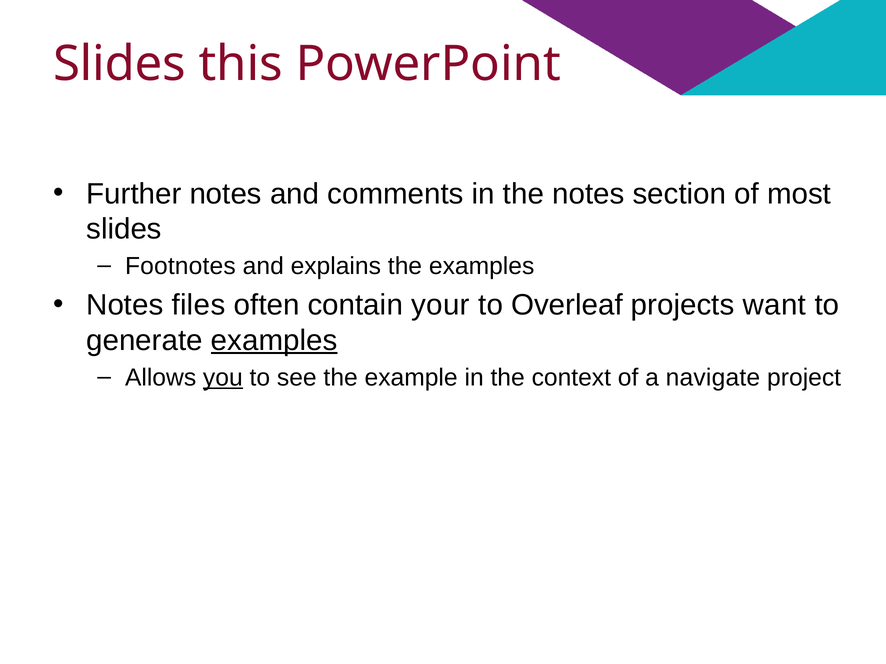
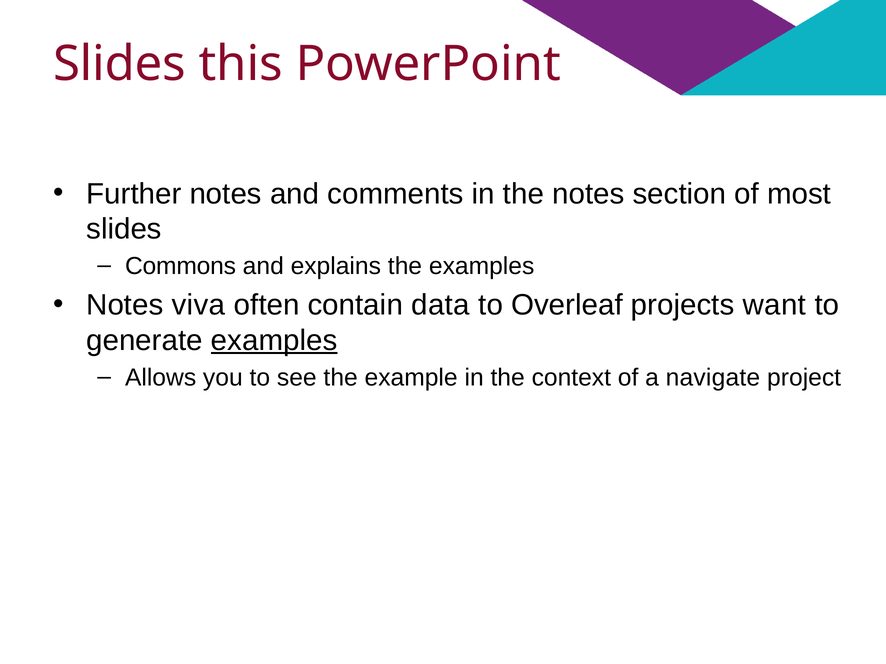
Footnotes: Footnotes -> Commons
files: files -> viva
your: your -> data
you underline: present -> none
